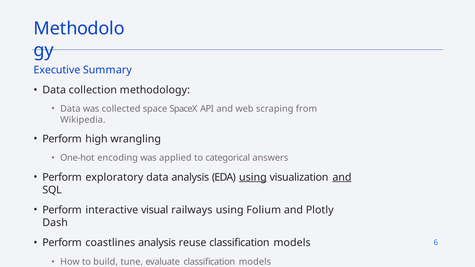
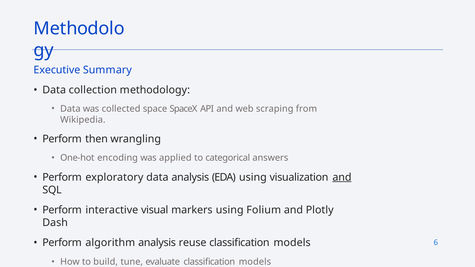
high: high -> then
using at (253, 177) underline: present -> none
railways: railways -> markers
coastlines: coastlines -> algorithm
